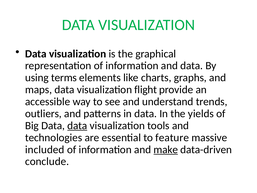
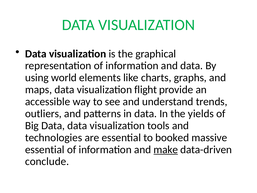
terms: terms -> world
data at (77, 125) underline: present -> none
feature: feature -> booked
included at (45, 149): included -> essential
